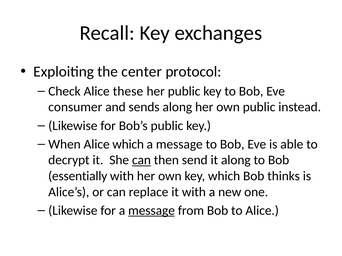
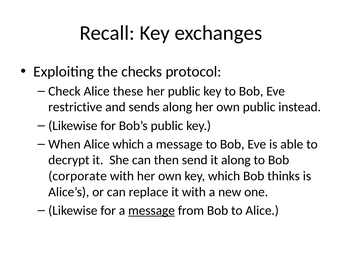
center: center -> checks
consumer: consumer -> restrictive
can at (141, 160) underline: present -> none
essentially: essentially -> corporate
